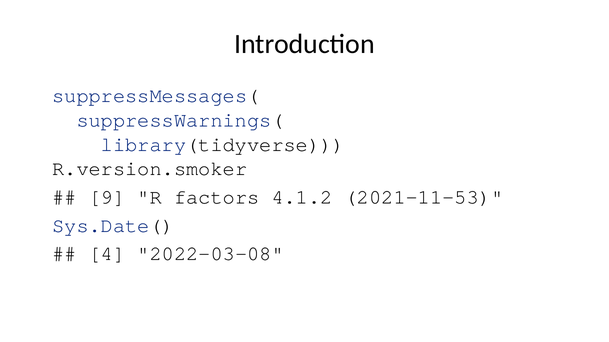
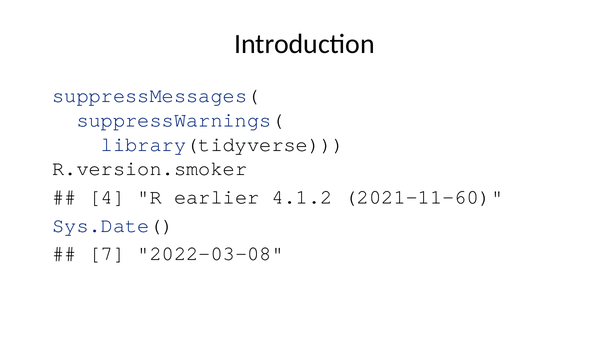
9: 9 -> 4
factors: factors -> earlier
2021-11-53: 2021-11-53 -> 2021-11-60
4: 4 -> 7
